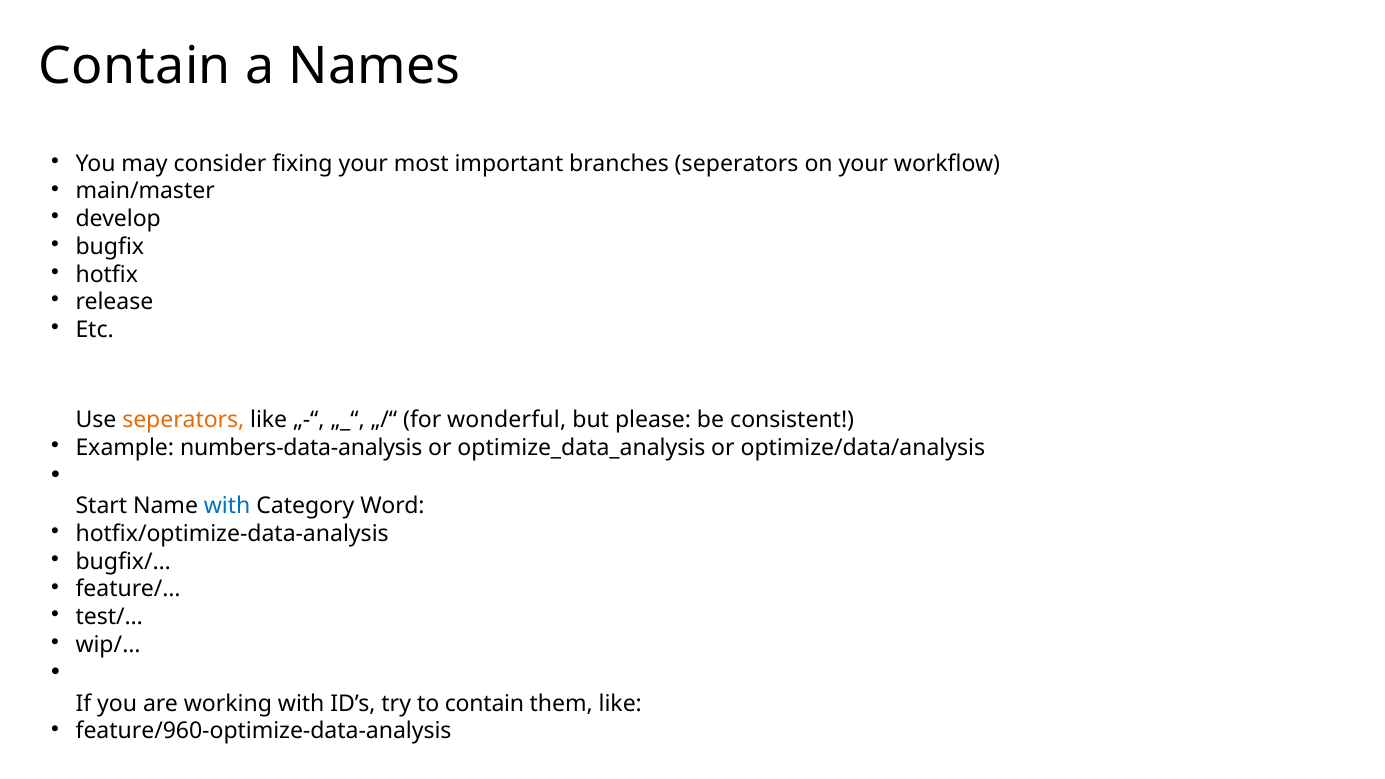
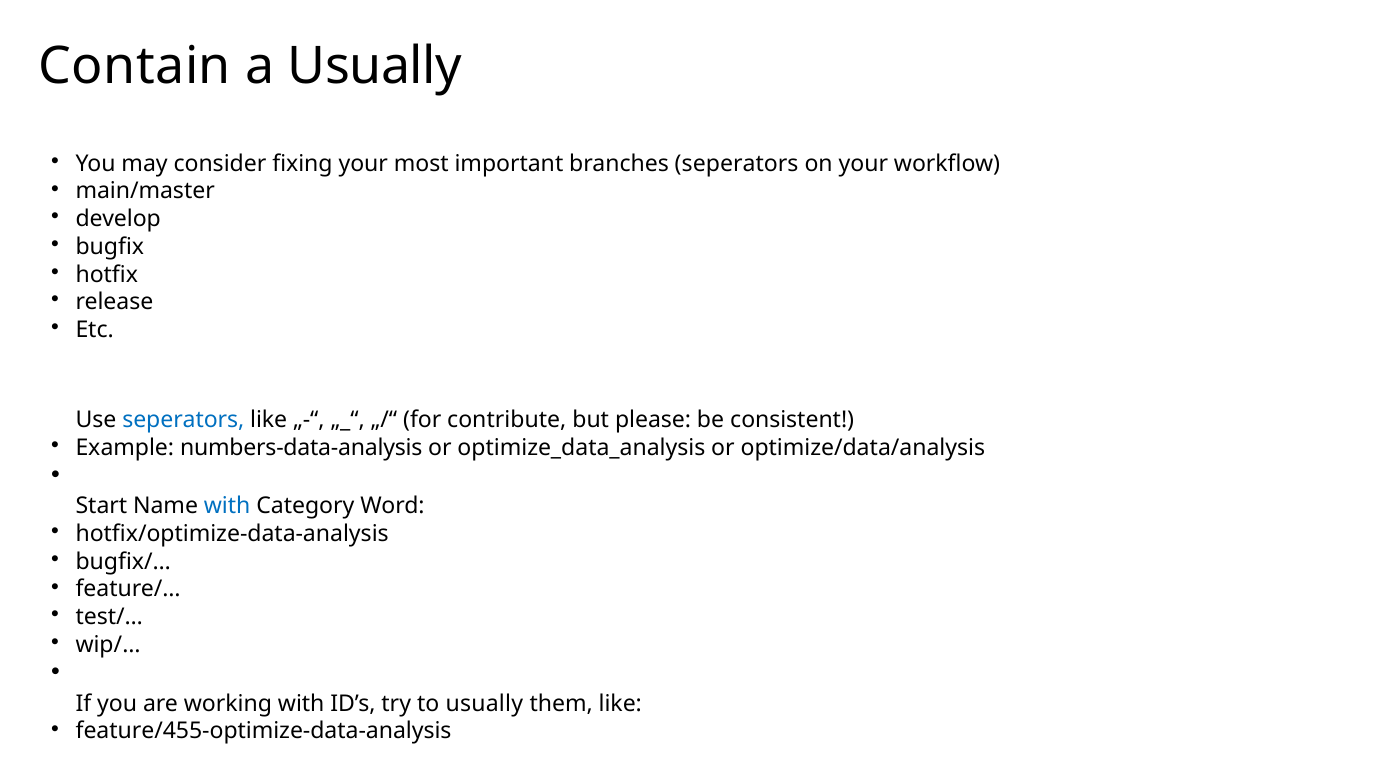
a Names: Names -> Usually
seperators at (183, 420) colour: orange -> blue
wonderful: wonderful -> contribute
to contain: contain -> usually
feature/960-optimize-data-analysis: feature/960-optimize-data-analysis -> feature/455-optimize-data-analysis
